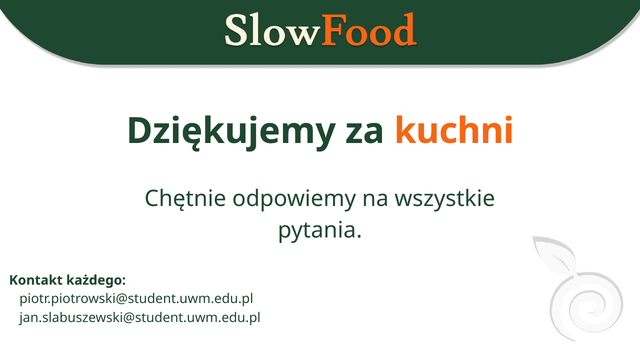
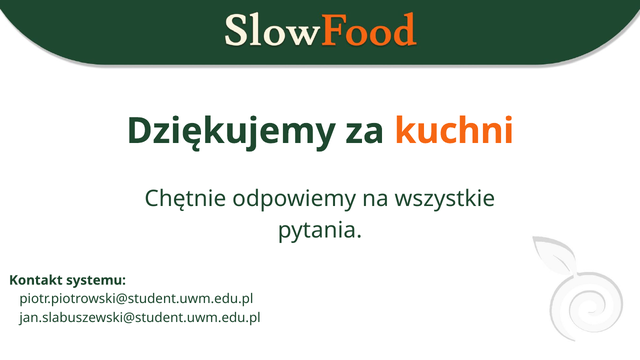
każdego: każdego -> systemu
